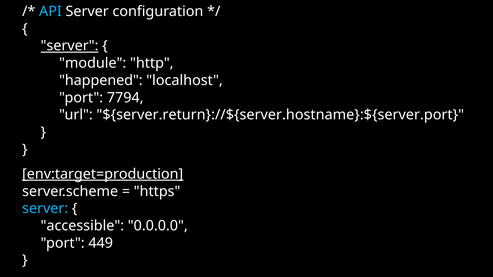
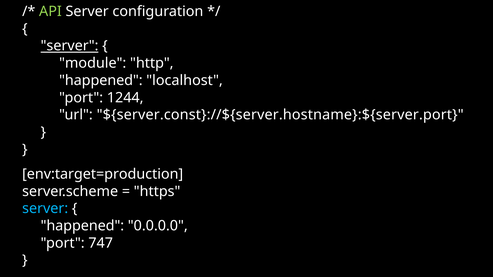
API colour: light blue -> light green
7794: 7794 -> 1244
${server.return}://${server.hostname}:${server.port: ${server.return}://${server.hostname}:${server.port -> ${server.const}://${server.hostname}:${server.port
env:target=production underline: present -> none
accessible at (82, 226): accessible -> happened
449: 449 -> 747
